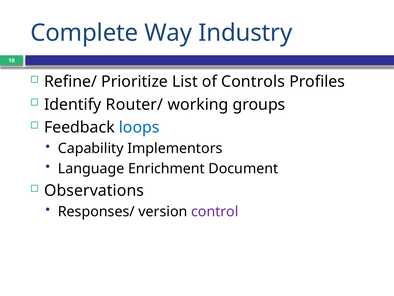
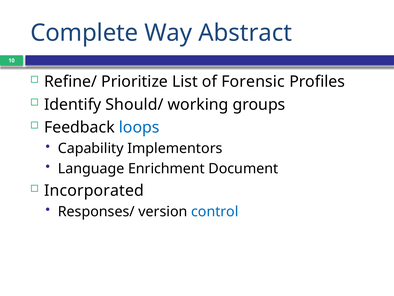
Industry: Industry -> Abstract
Controls: Controls -> Forensic
Router/: Router/ -> Should/
Observations: Observations -> Incorporated
control colour: purple -> blue
